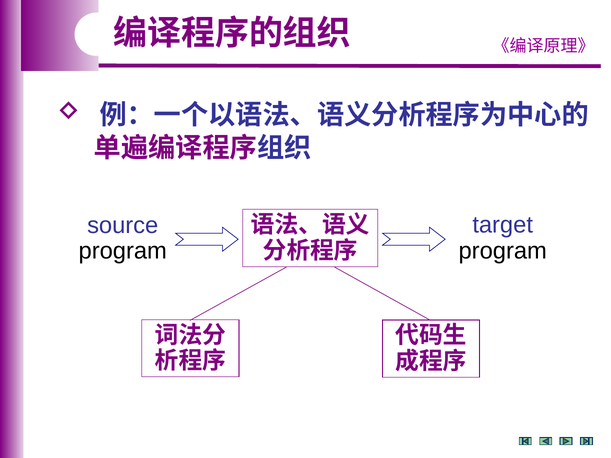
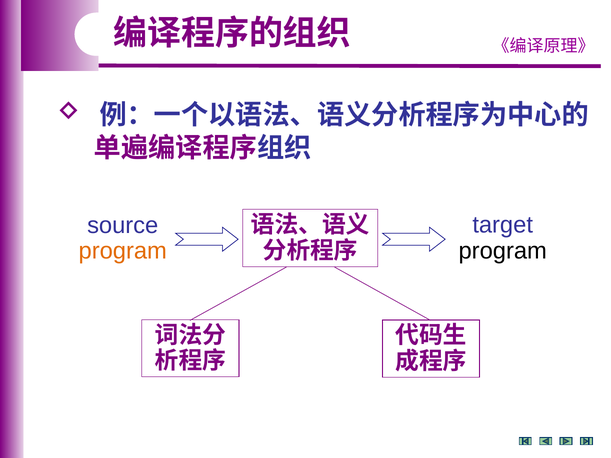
program at (123, 251) colour: black -> orange
